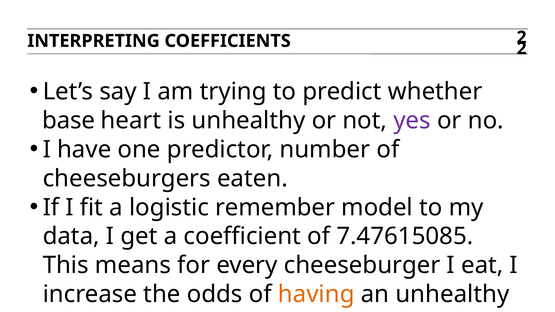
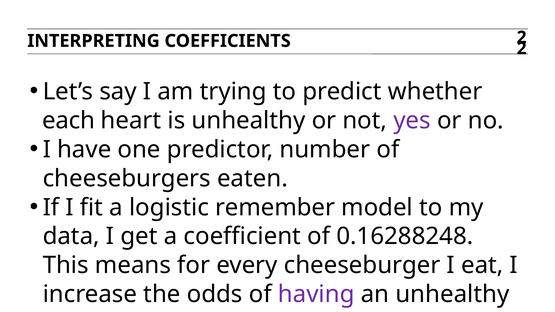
base: base -> each
7.47615085: 7.47615085 -> 0.16288248
having colour: orange -> purple
